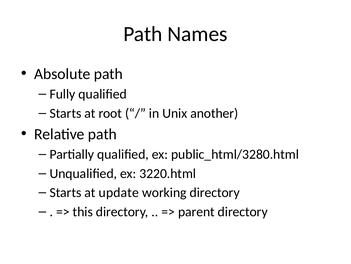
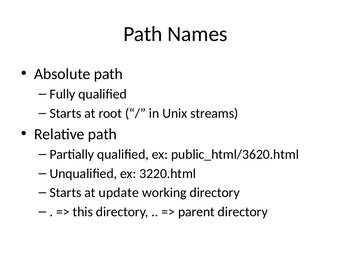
another: another -> streams
public_html/3280.html: public_html/3280.html -> public_html/3620.html
